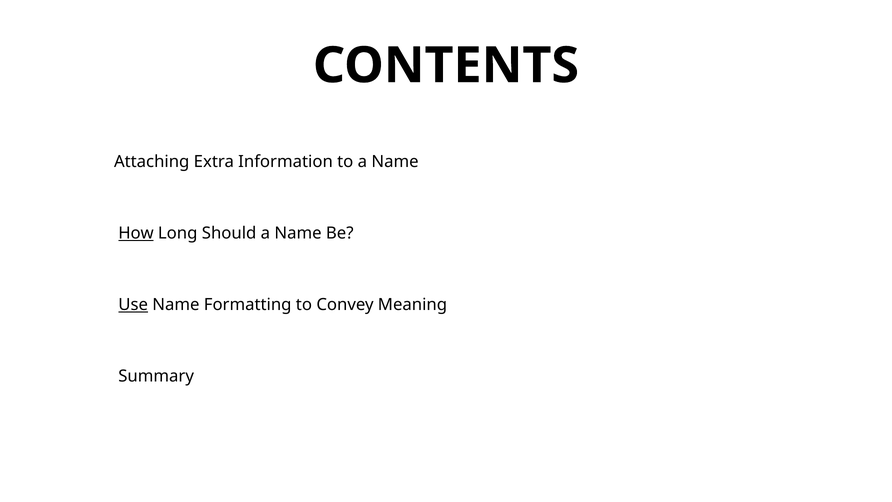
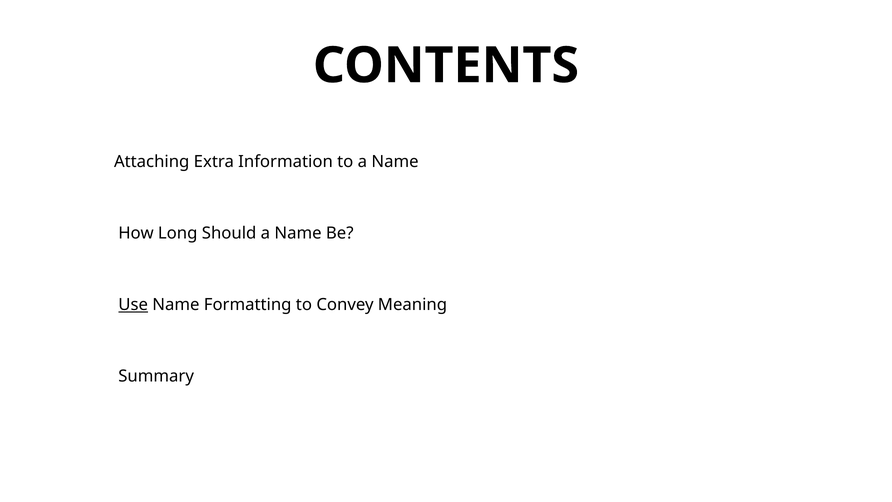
How underline: present -> none
